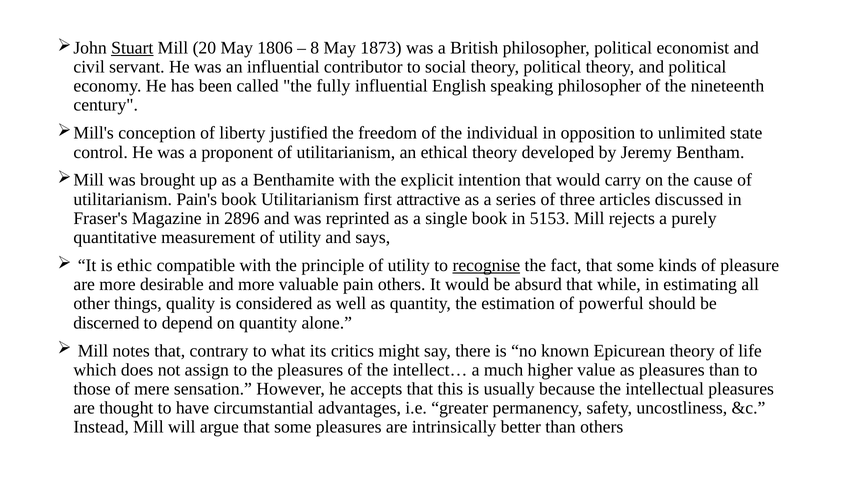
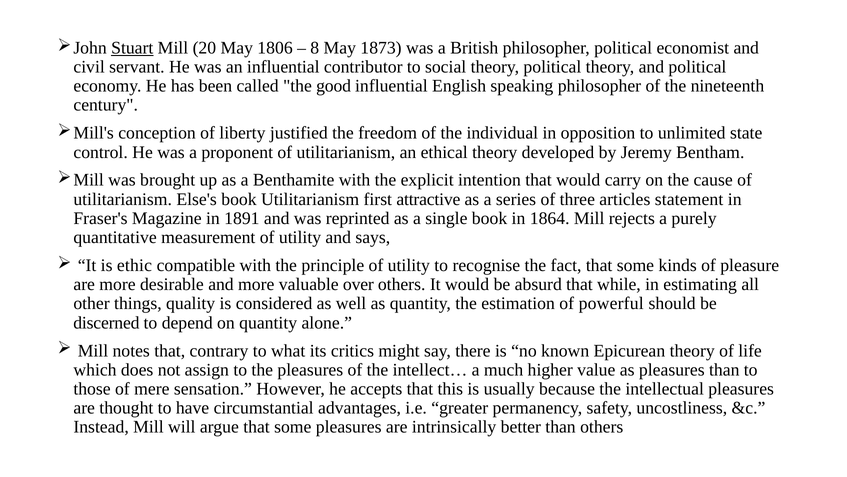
fully: fully -> good
Pain's: Pain's -> Else's
discussed: discussed -> statement
2896: 2896 -> 1891
5153: 5153 -> 1864
recognise underline: present -> none
pain: pain -> over
